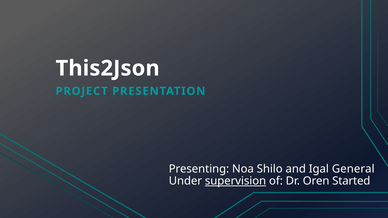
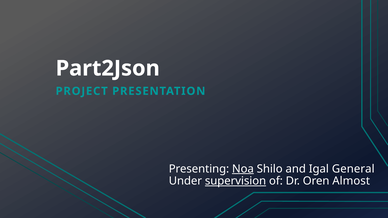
This2Json: This2Json -> Part2Json
Noa underline: none -> present
Started: Started -> Almost
